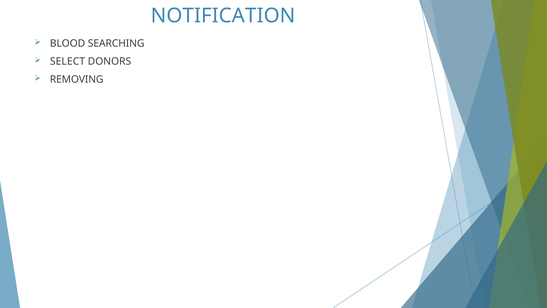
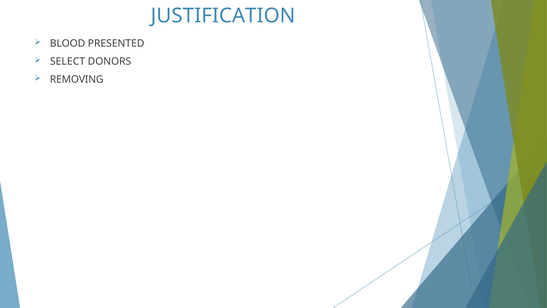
NOTIFICATION: NOTIFICATION -> JUSTIFICATION
SEARCHING: SEARCHING -> PRESENTED
